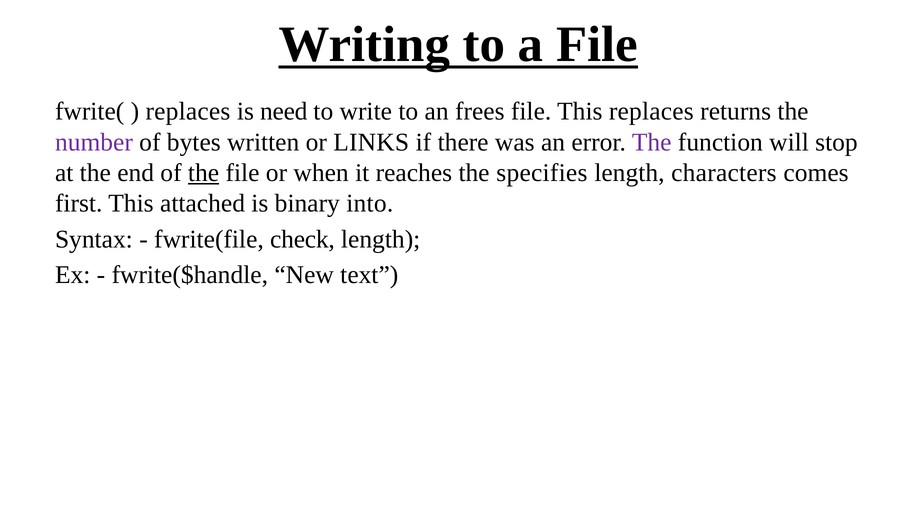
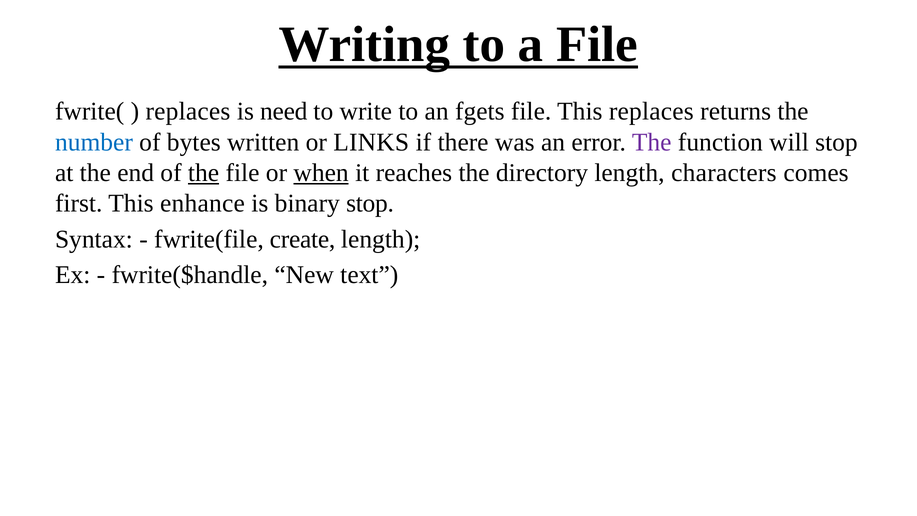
frees: frees -> fgets
number colour: purple -> blue
when underline: none -> present
specifies: specifies -> directory
attached: attached -> enhance
binary into: into -> stop
check: check -> create
